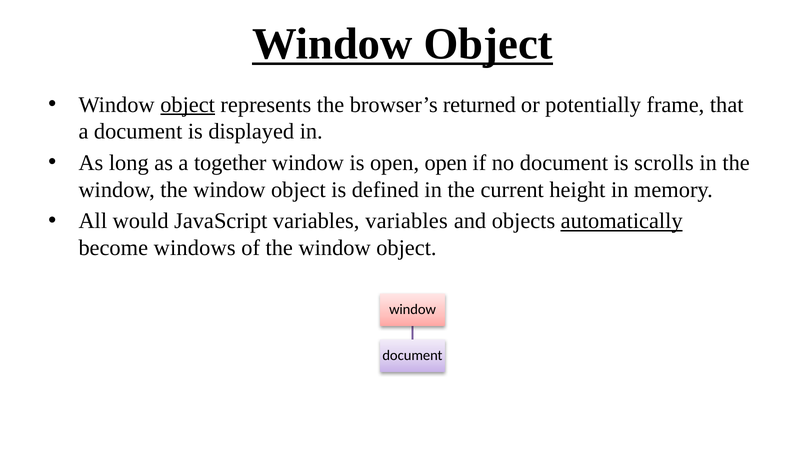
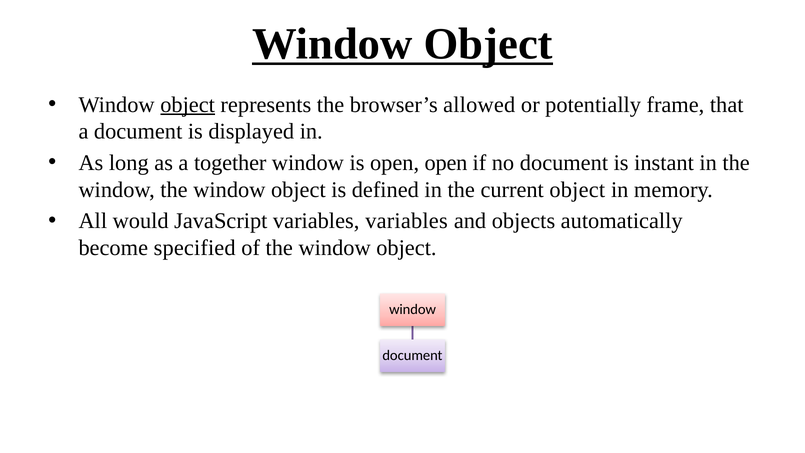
returned: returned -> allowed
scrolls: scrolls -> instant
current height: height -> object
automatically underline: present -> none
windows: windows -> specified
